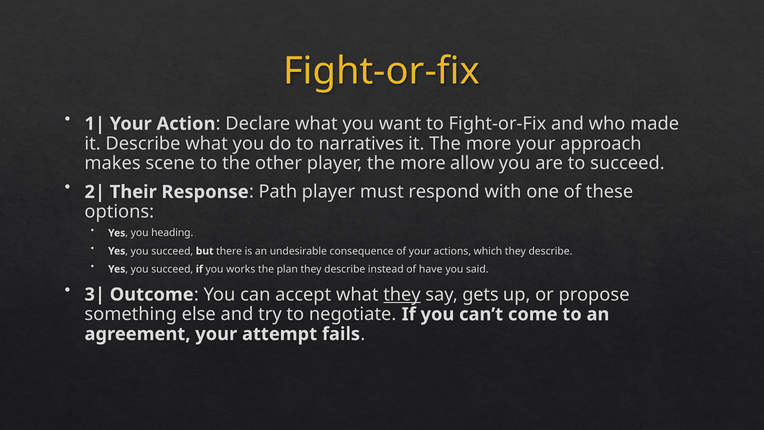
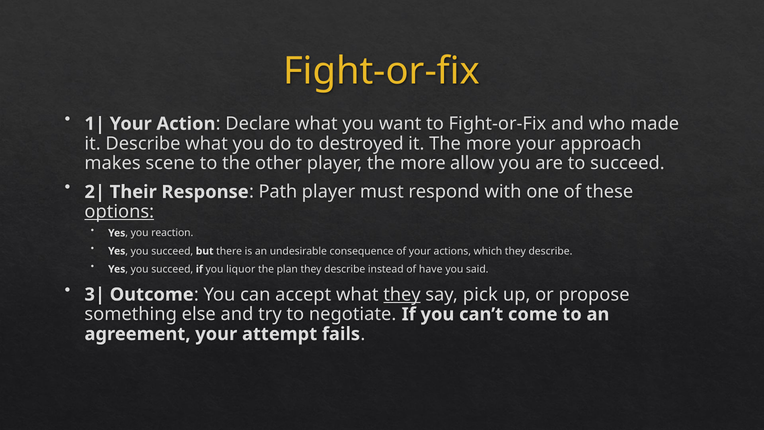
narratives: narratives -> destroyed
options underline: none -> present
heading: heading -> reaction
works: works -> liquor
gets: gets -> pick
